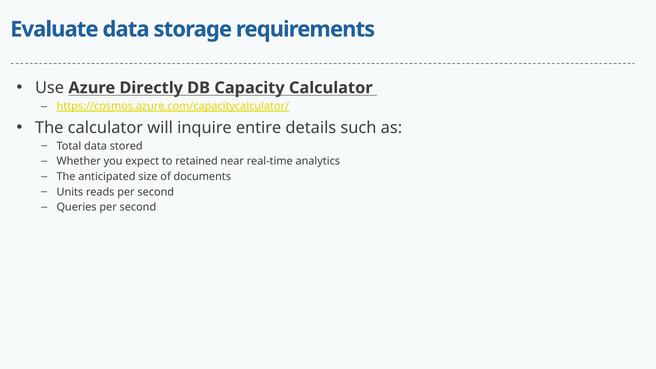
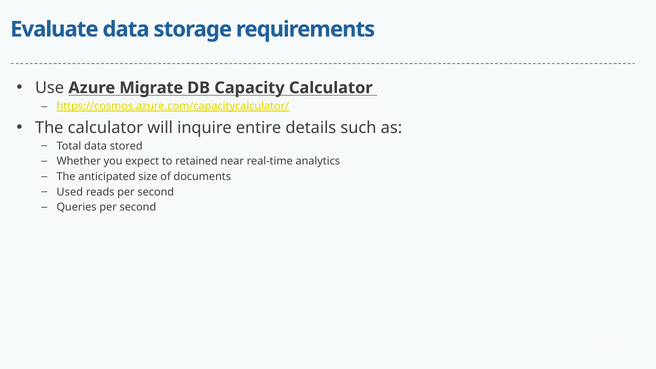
Directly: Directly -> Migrate
Units: Units -> Used
